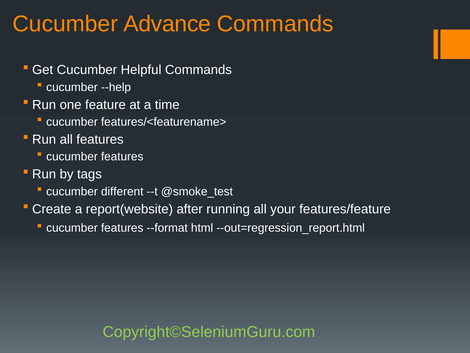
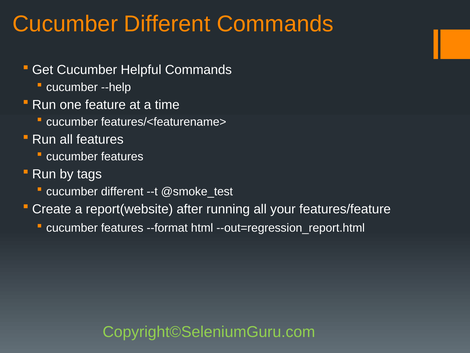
Advance at (167, 24): Advance -> Different
